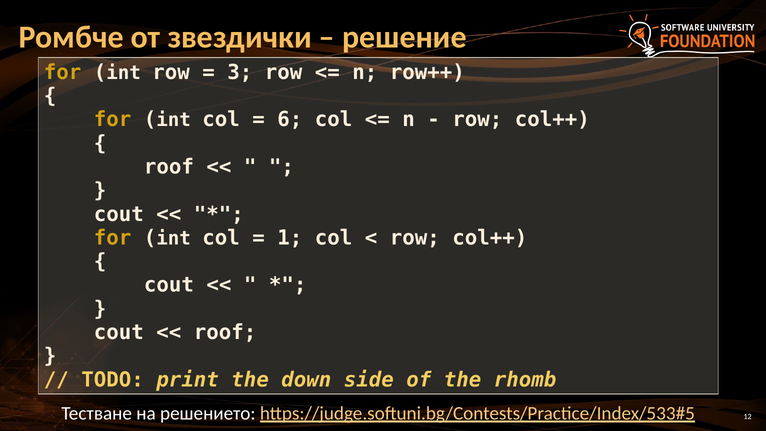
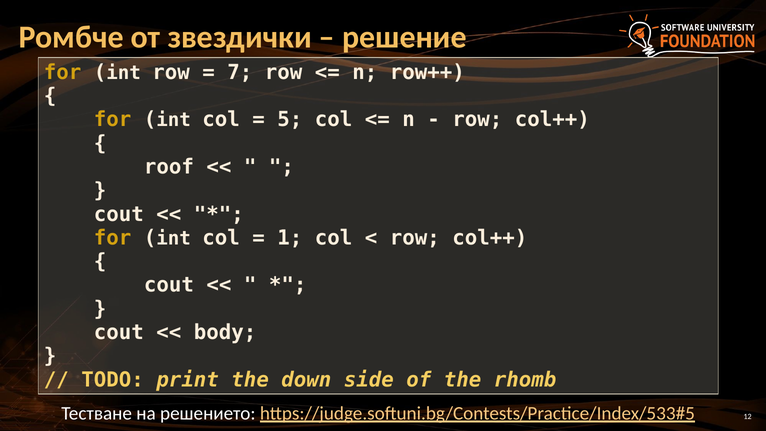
3: 3 -> 7
6: 6 -> 5
roof at (225, 332): roof -> body
